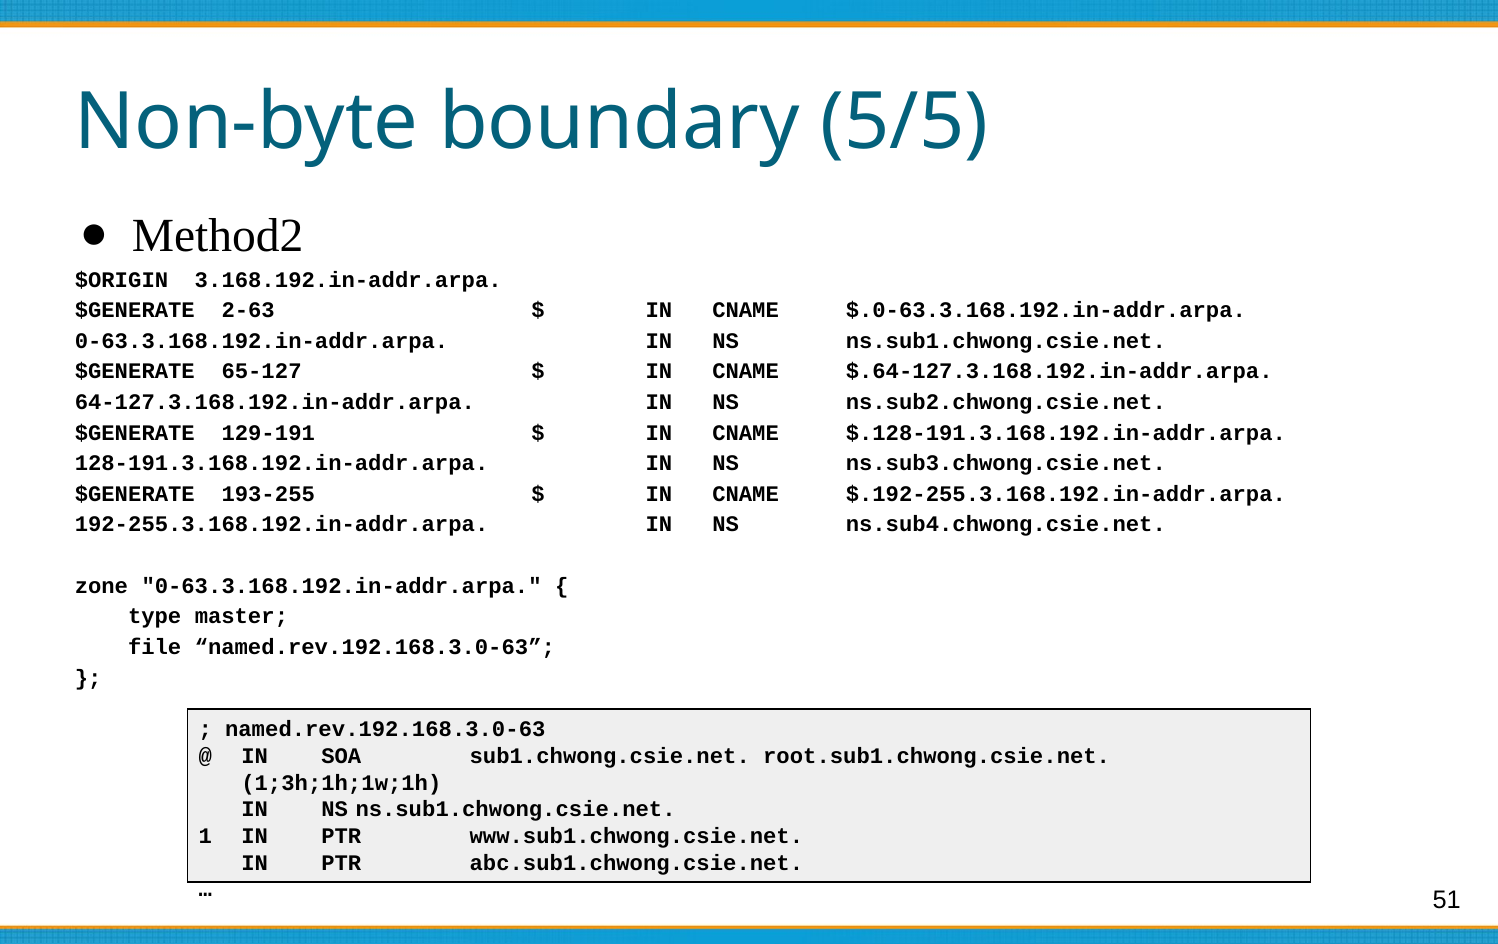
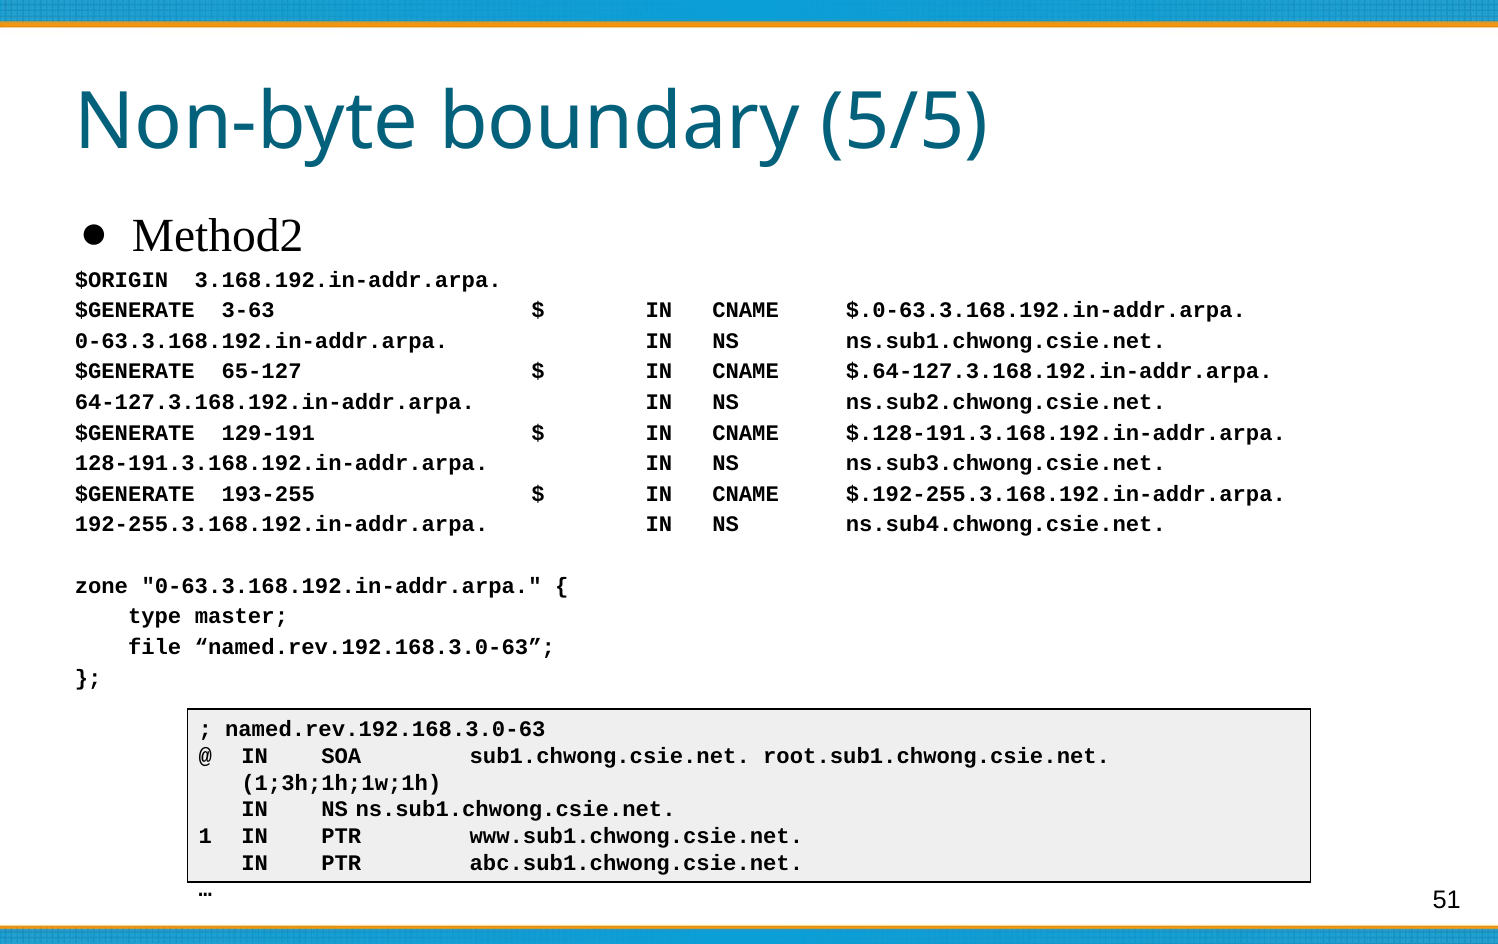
2-63: 2-63 -> 3-63
